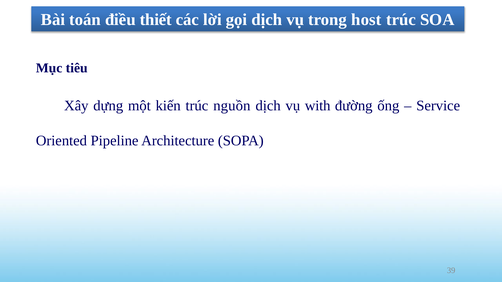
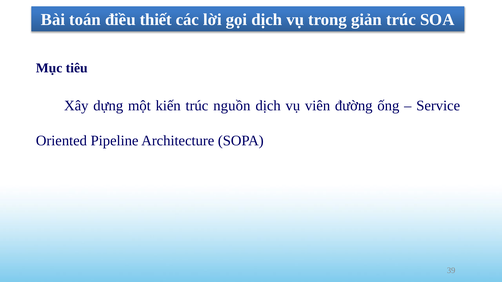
host: host -> giản
with: with -> viên
